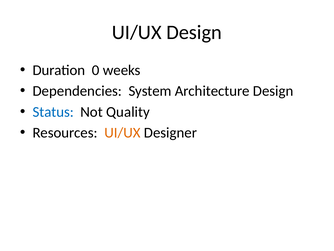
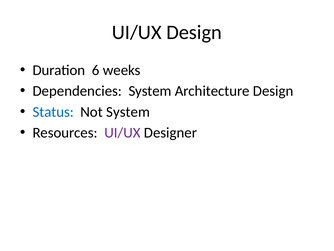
0: 0 -> 6
Not Quality: Quality -> System
UI/UX at (122, 132) colour: orange -> purple
